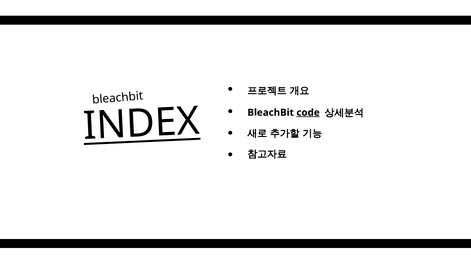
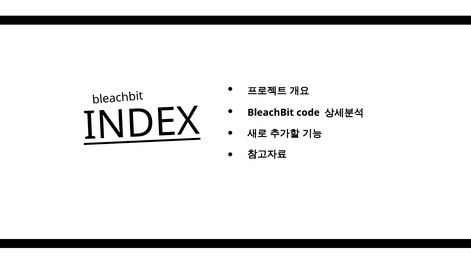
code underline: present -> none
